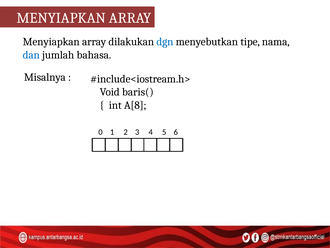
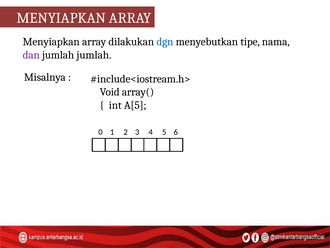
dan colour: blue -> purple
jumlah bahasa: bahasa -> jumlah
baris(: baris( -> array(
A[8: A[8 -> A[5
